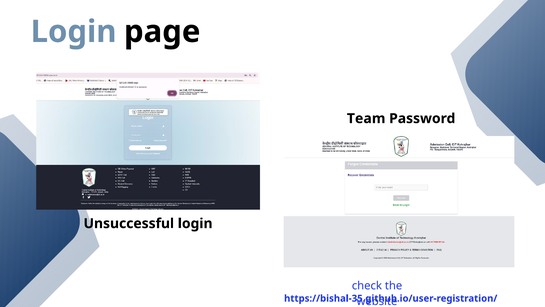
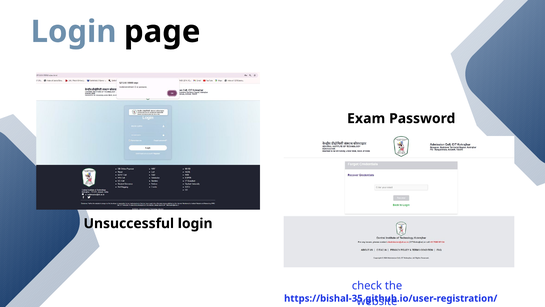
Team: Team -> Exam
